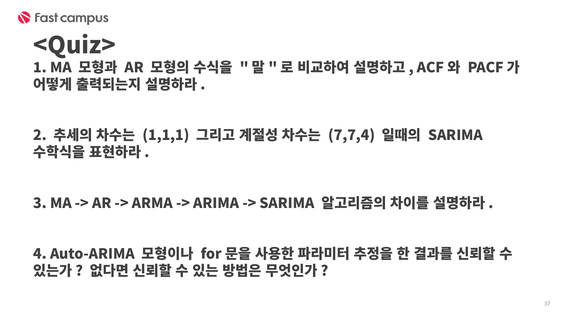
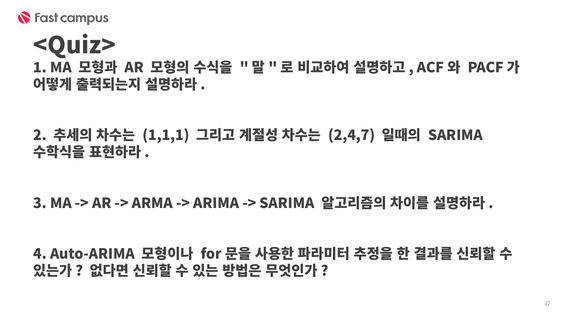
7,7,4: 7,7,4 -> 2,4,7
